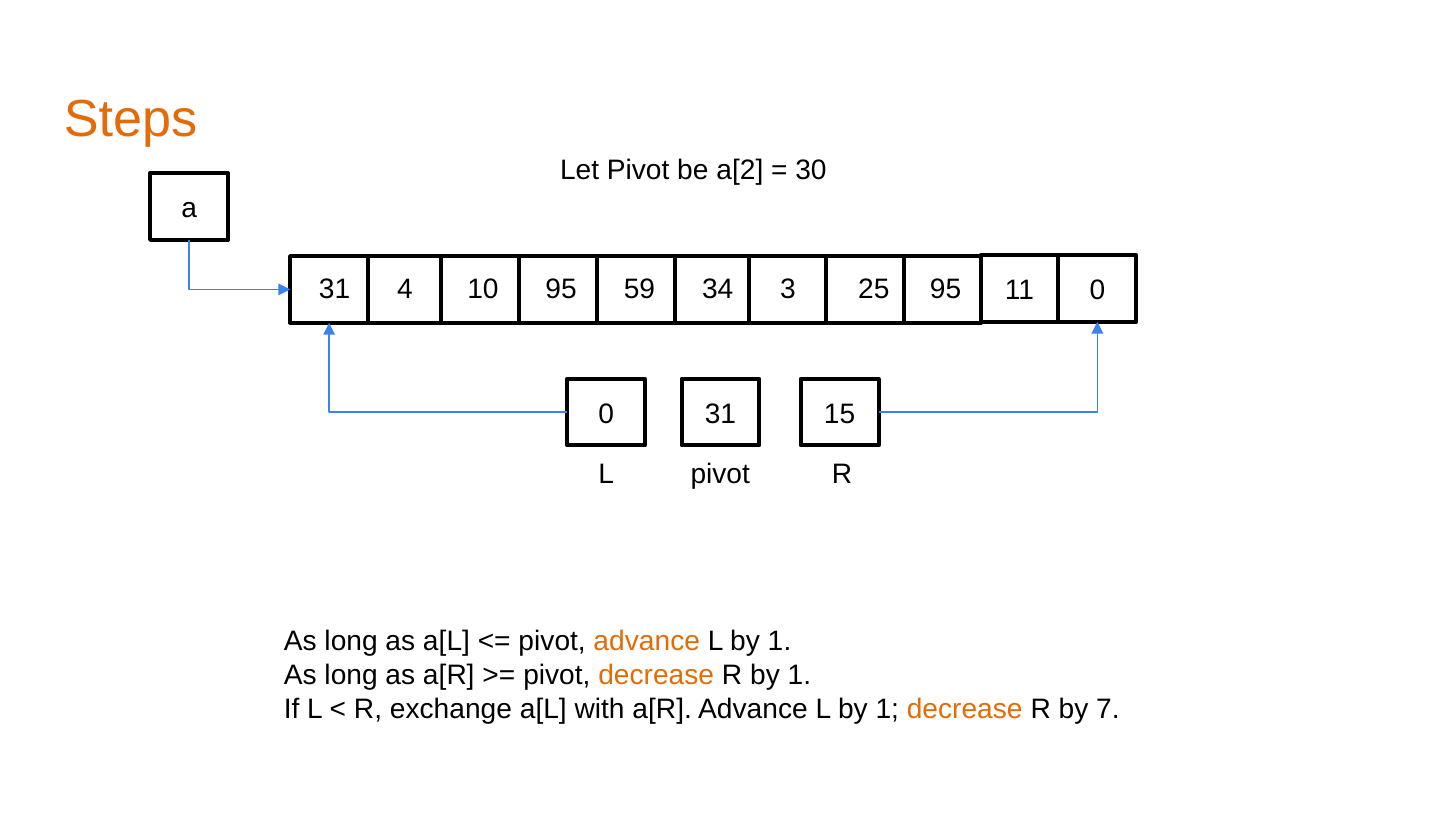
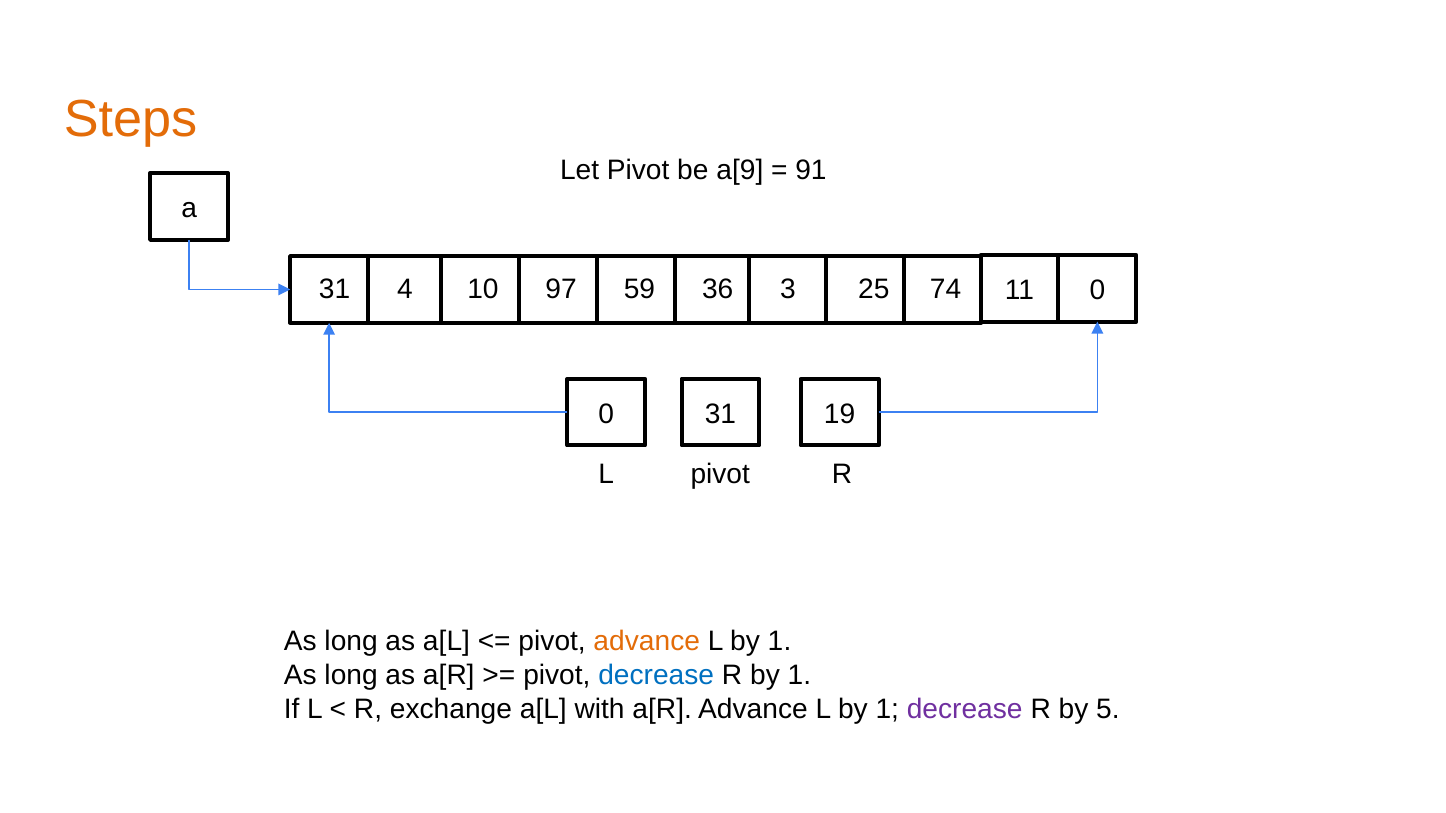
a[2: a[2 -> a[9
30: 30 -> 91
10 95: 95 -> 97
34: 34 -> 36
25 95: 95 -> 74
15: 15 -> 19
decrease at (656, 676) colour: orange -> blue
decrease at (965, 709) colour: orange -> purple
7: 7 -> 5
